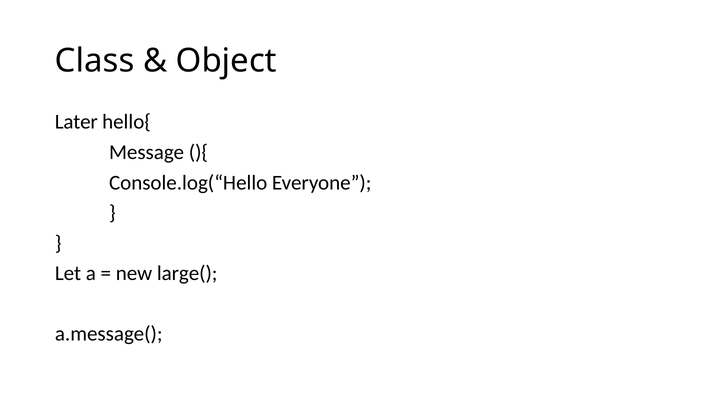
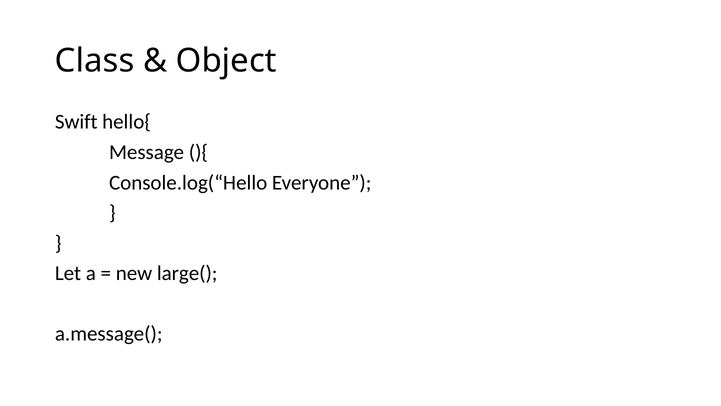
Later: Later -> Swift
